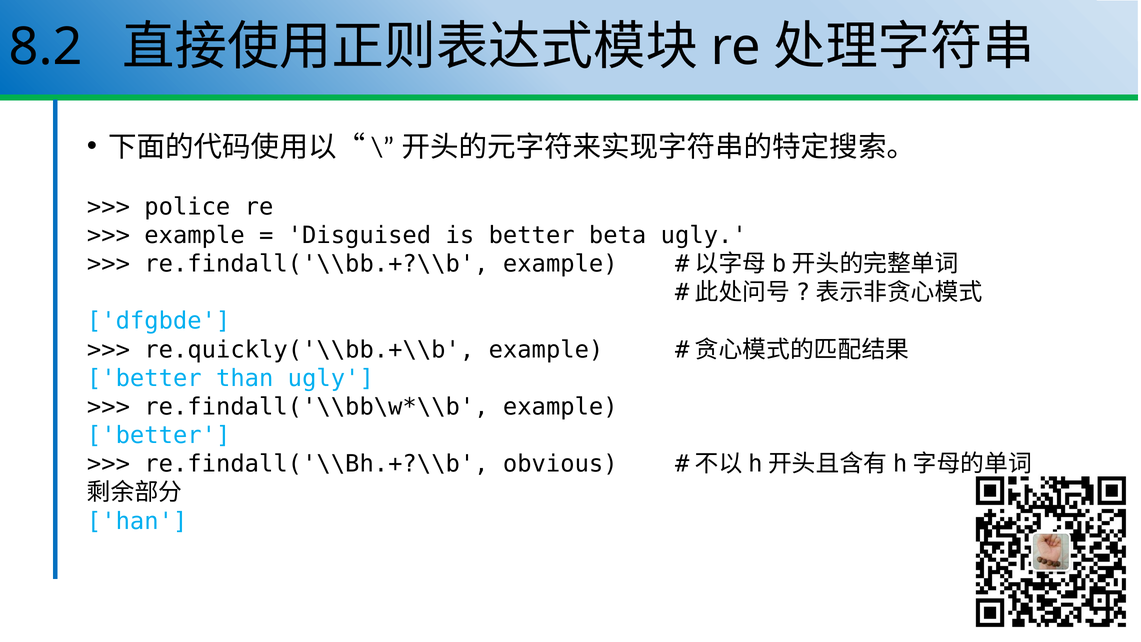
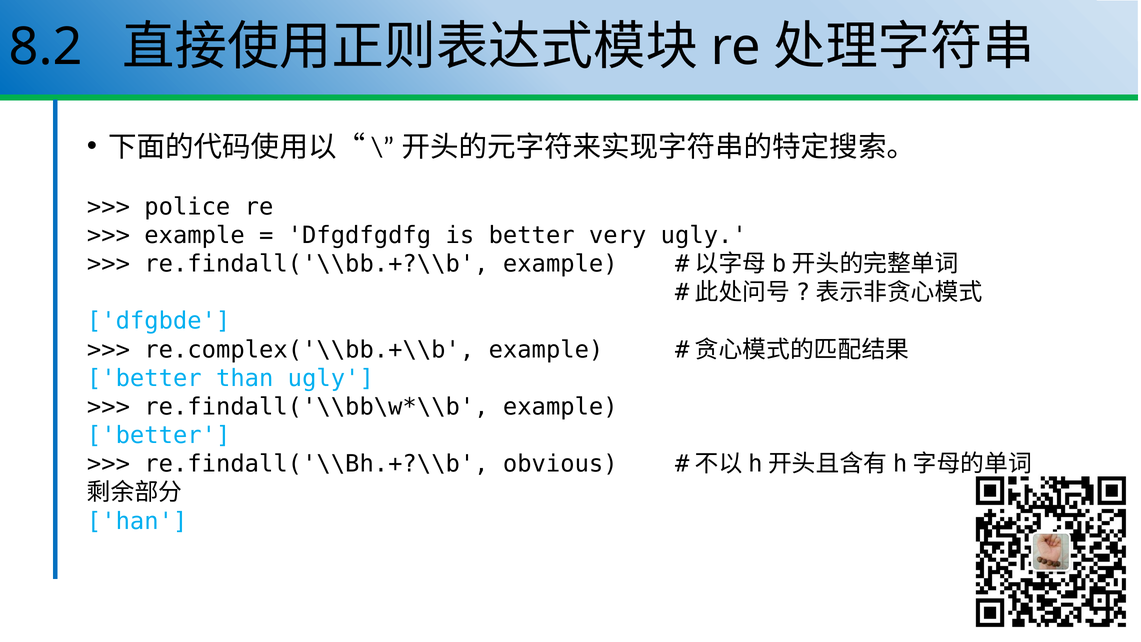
Disguised: Disguised -> Dfgdfgdfg
beta: beta -> very
re.quickly('\\bb.+\\b: re.quickly('\\bb.+\\b -> re.complex('\\bb.+\\b
